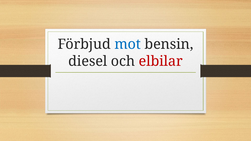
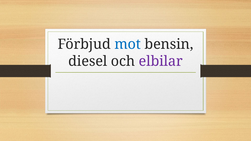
elbilar colour: red -> purple
